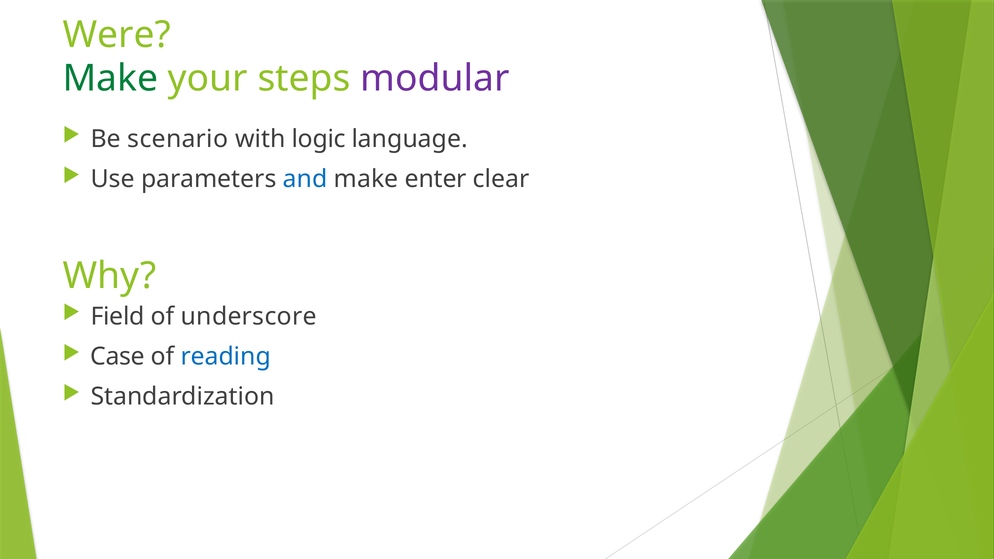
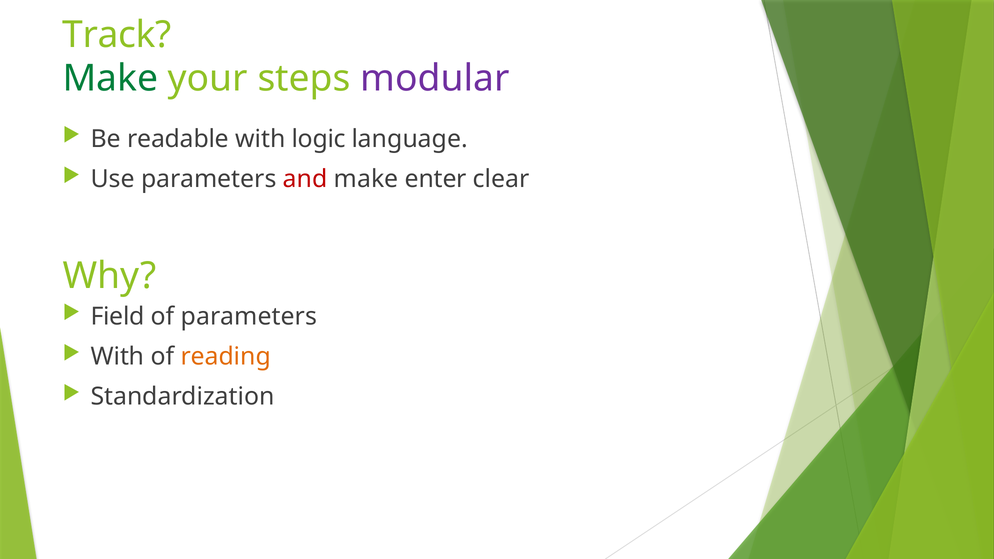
Were: Were -> Track
scenario: scenario -> readable
and colour: blue -> red
of underscore: underscore -> parameters
Case at (118, 357): Case -> With
reading colour: blue -> orange
